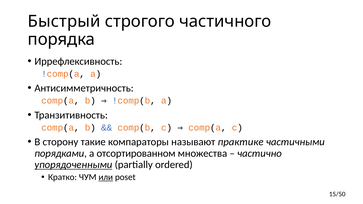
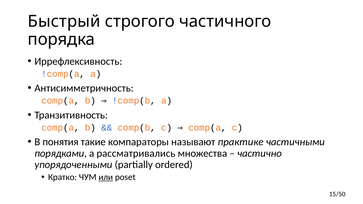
сторону: сторону -> понятия
отсортированном: отсортированном -> рассматривались
упорядоченными underline: present -> none
